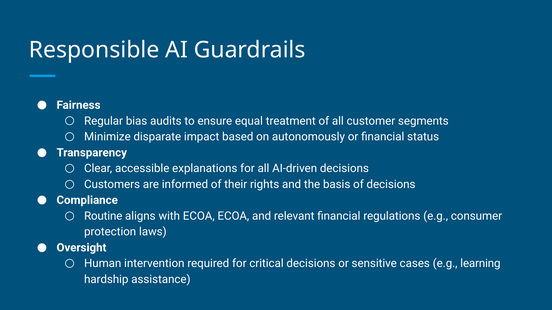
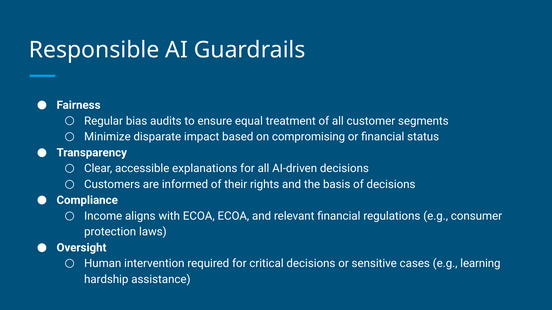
autonomously: autonomously -> compromising
Routine: Routine -> Income
